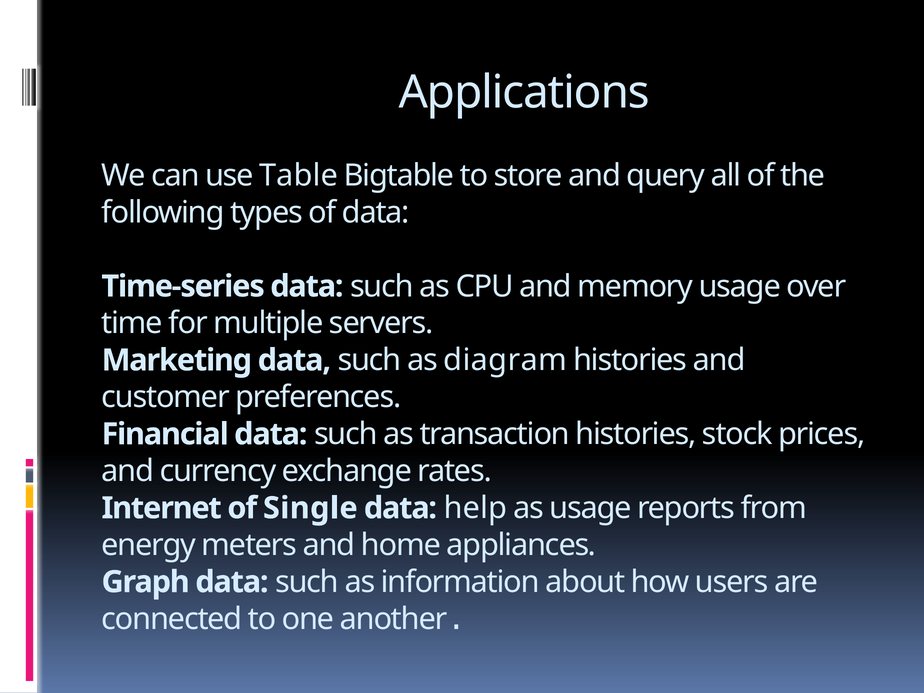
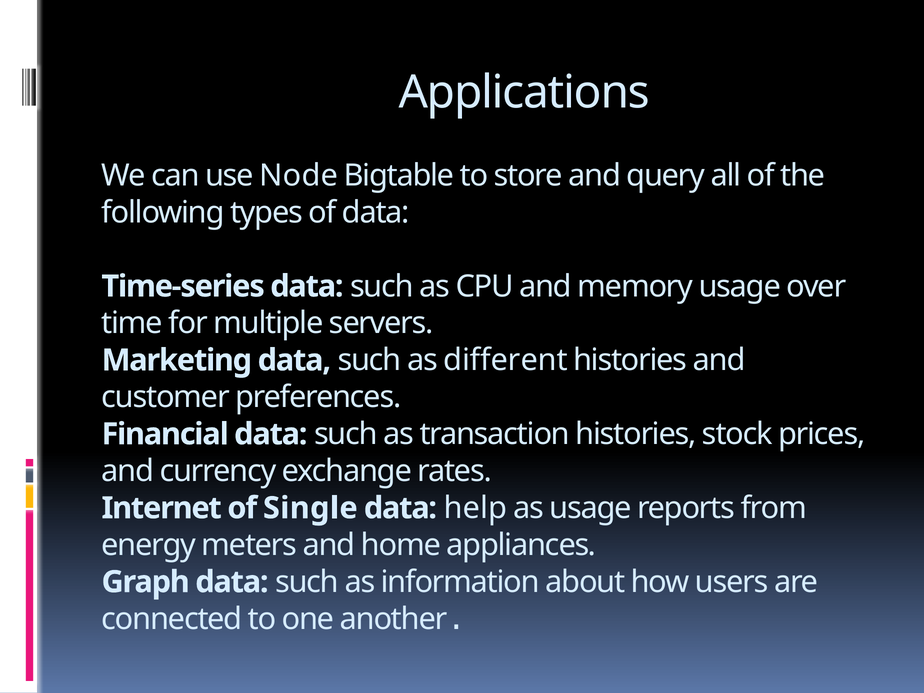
Table: Table -> Node
diagram: diagram -> different
